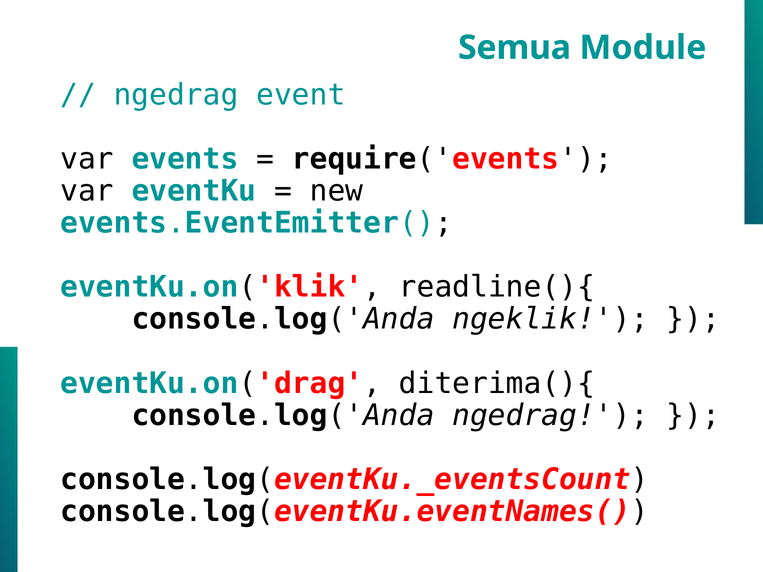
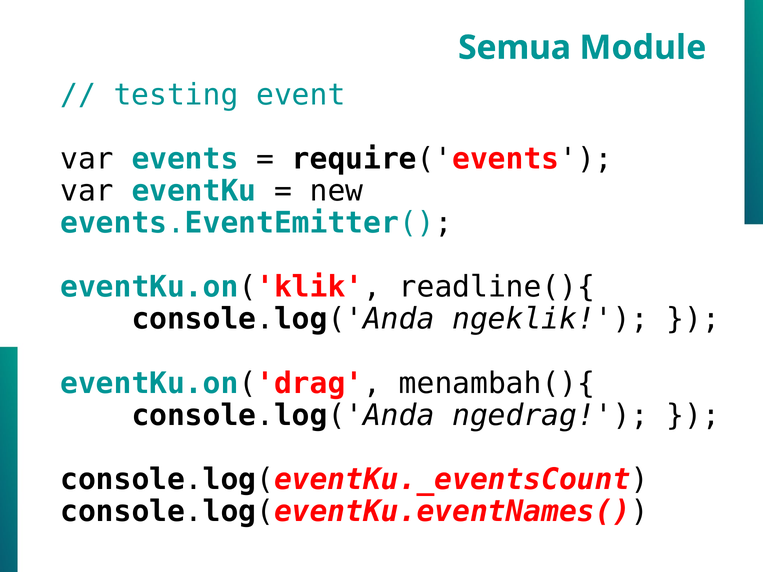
ngedrag at (176, 95): ngedrag -> testing
diterima(){: diterima(){ -> menambah(){
